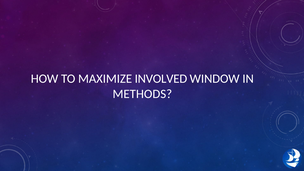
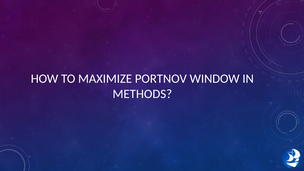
INVOLVED: INVOLVED -> PORTNOV
